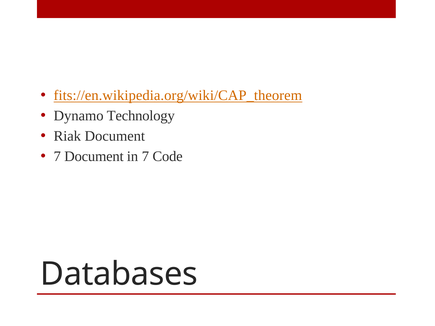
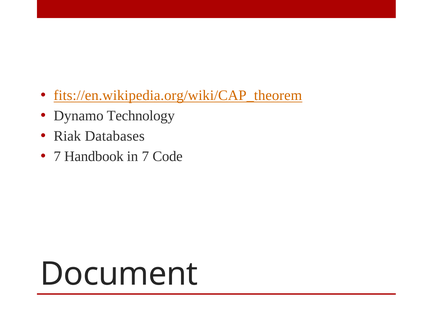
Riak Document: Document -> Databases
7 Document: Document -> Handbook
Databases: Databases -> Document
